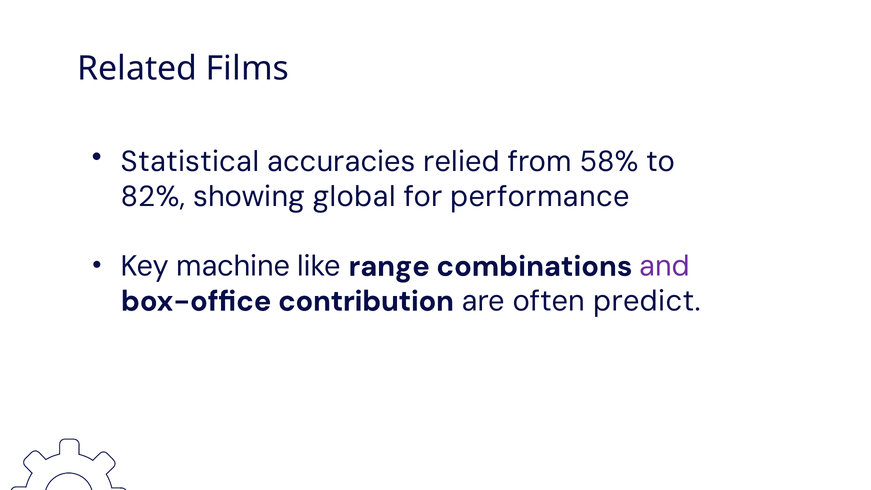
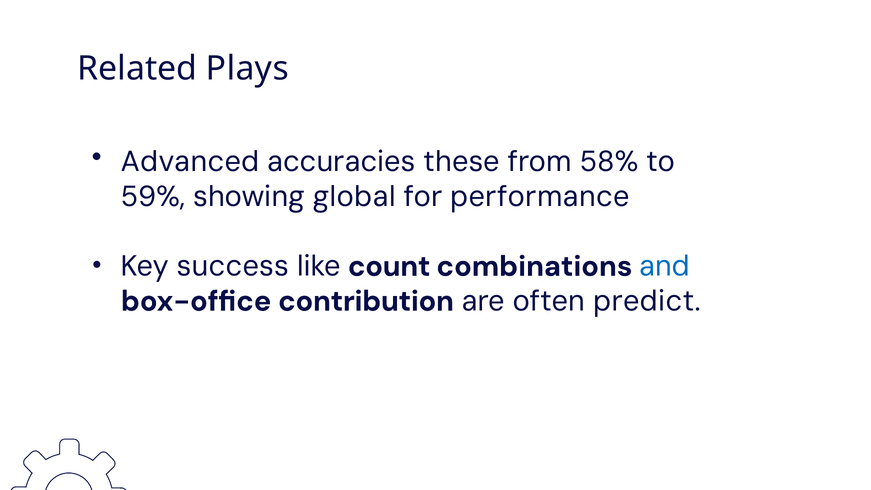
Films: Films -> Plays
Statistical: Statistical -> Advanced
relied: relied -> these
82%: 82% -> 59%
machine: machine -> success
range: range -> count
and colour: purple -> blue
